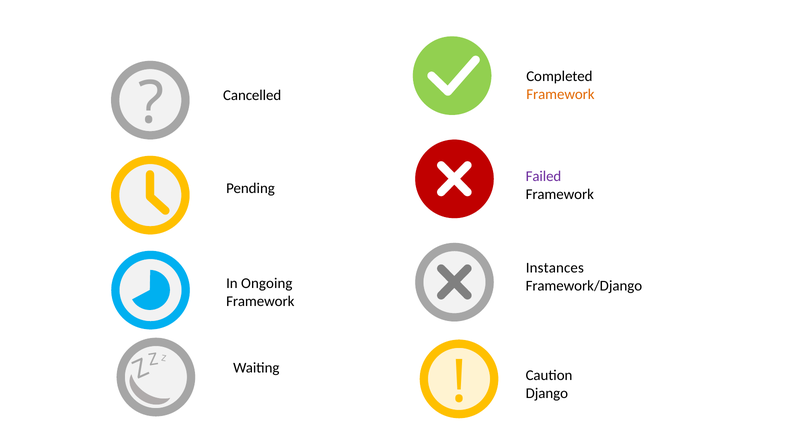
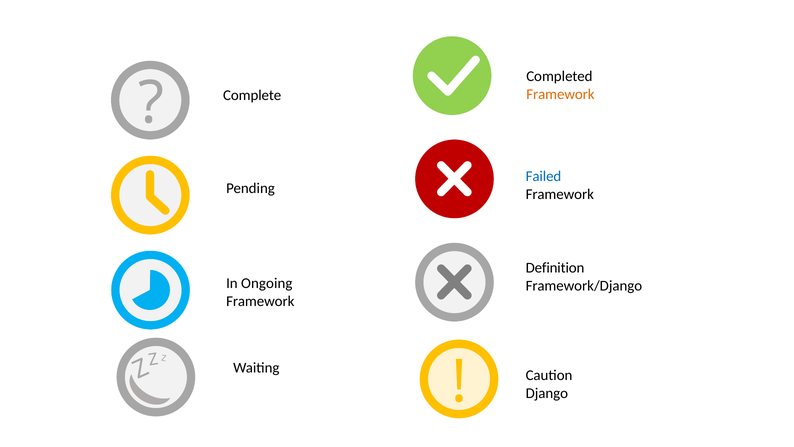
Cancelled: Cancelled -> Complete
Failed colour: purple -> blue
Instances: Instances -> Definition
